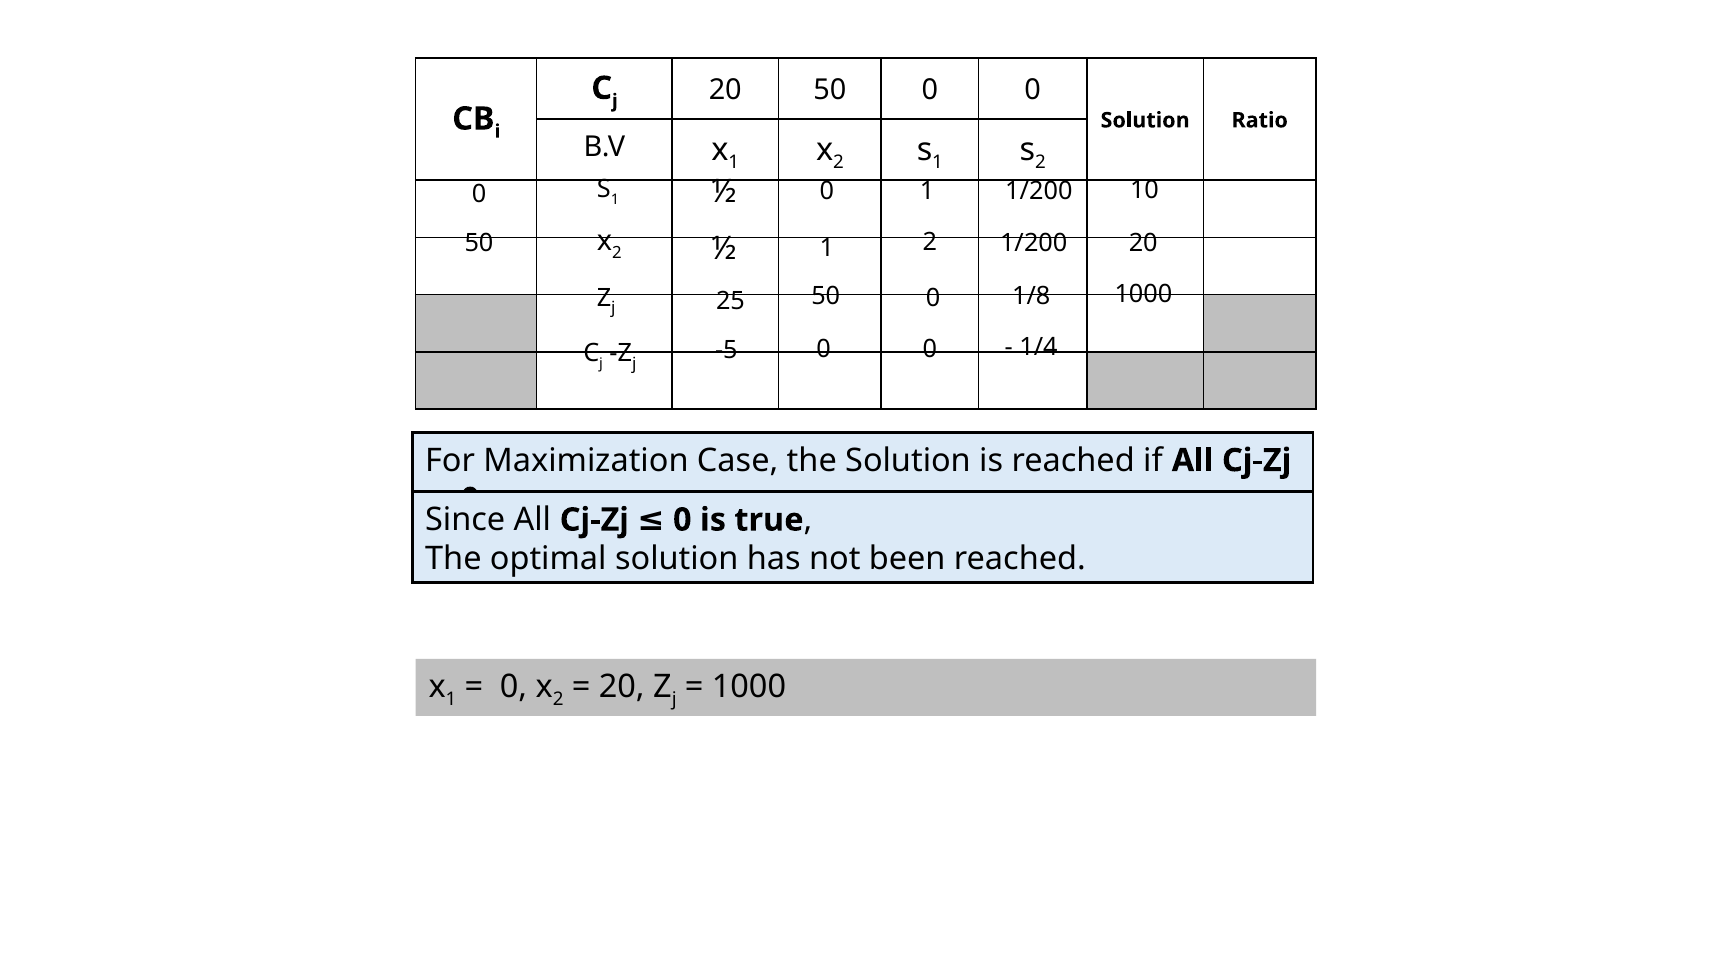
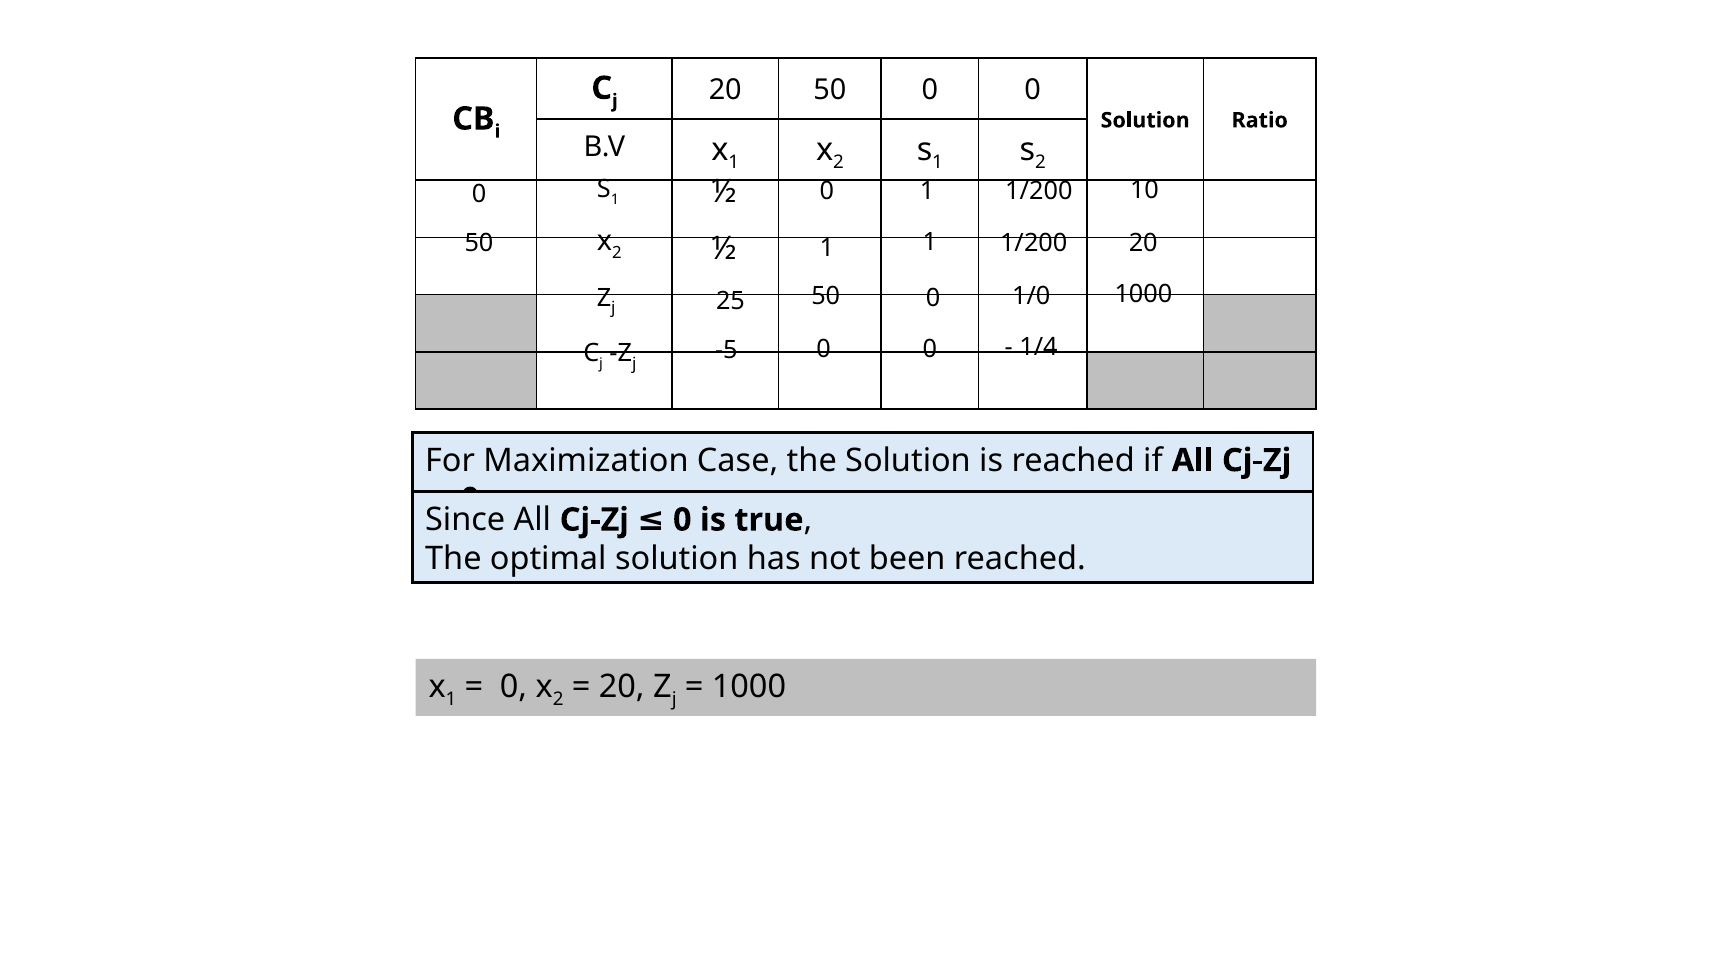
1 2: 2 -> 1
1/8: 1/8 -> 1/0
